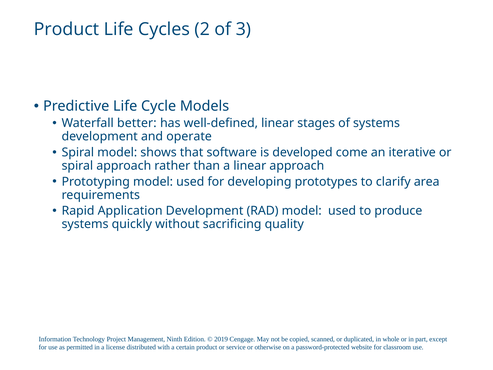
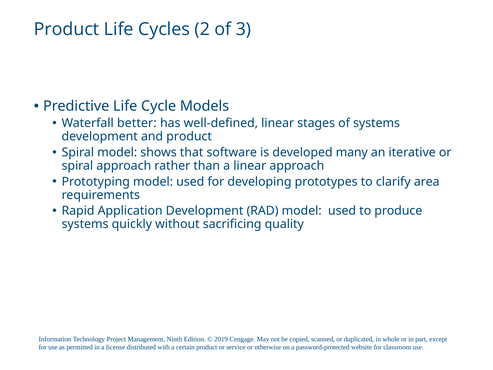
and operate: operate -> product
come: come -> many
